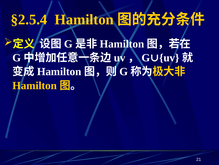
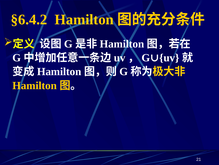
§2.5.4: §2.5.4 -> §6.4.2
